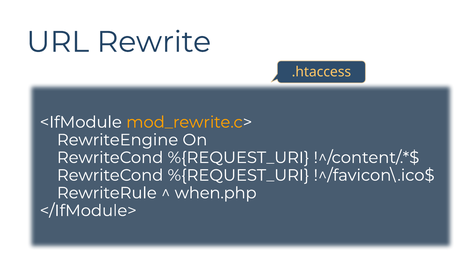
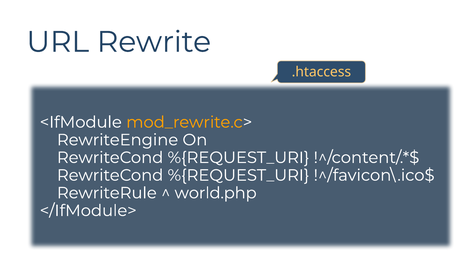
when.php: when.php -> world.php
